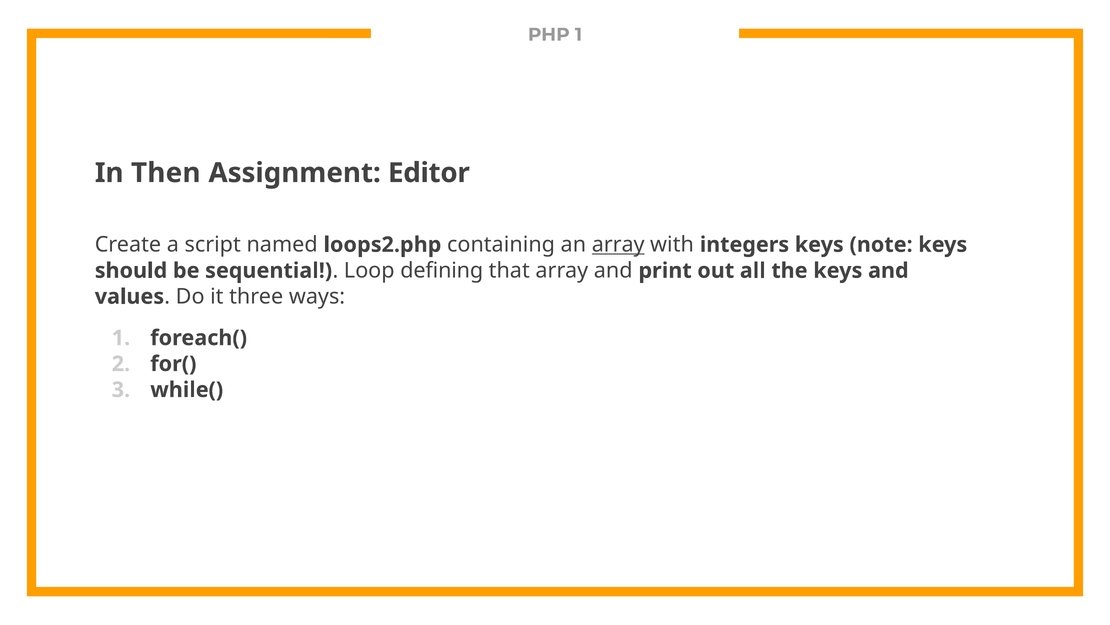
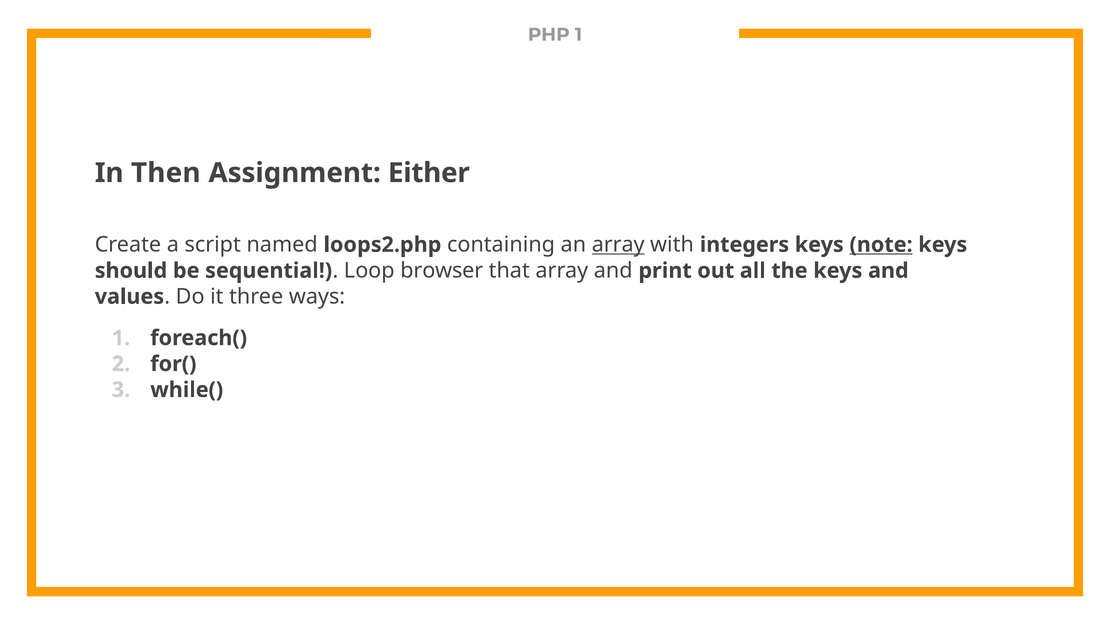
Editor: Editor -> Either
note underline: none -> present
defining: defining -> browser
